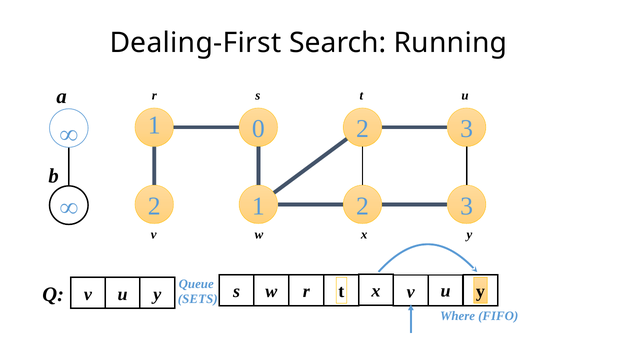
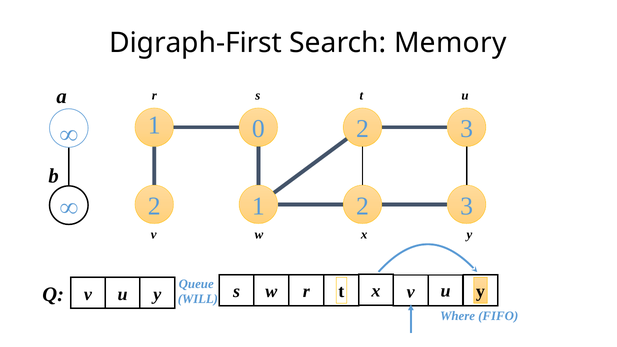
Dealing-First: Dealing-First -> Digraph-First
Running: Running -> Memory
SETS: SETS -> WILL
